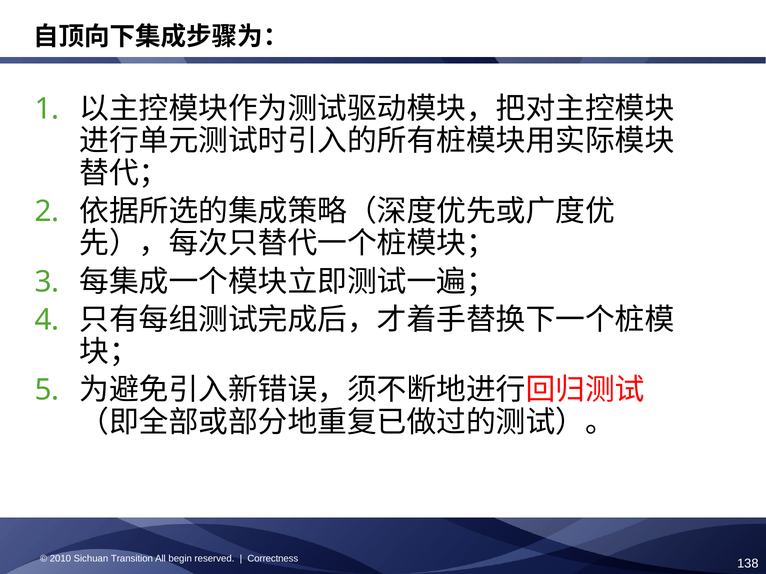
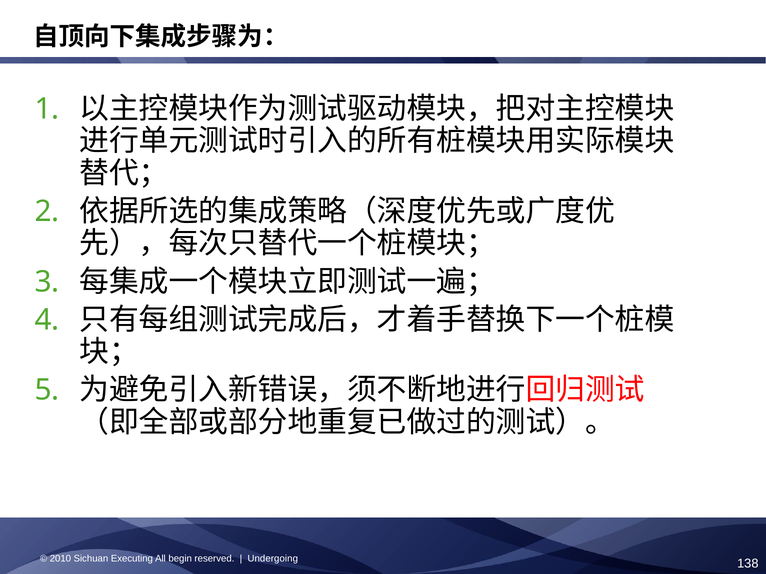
Transition: Transition -> Executing
Correctness: Correctness -> Undergoing
